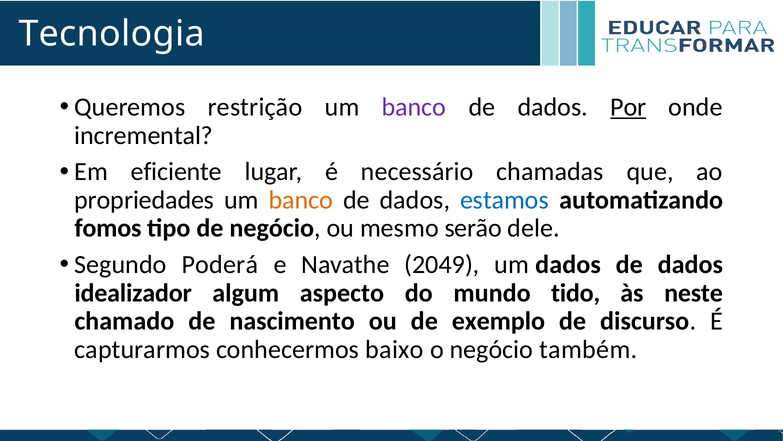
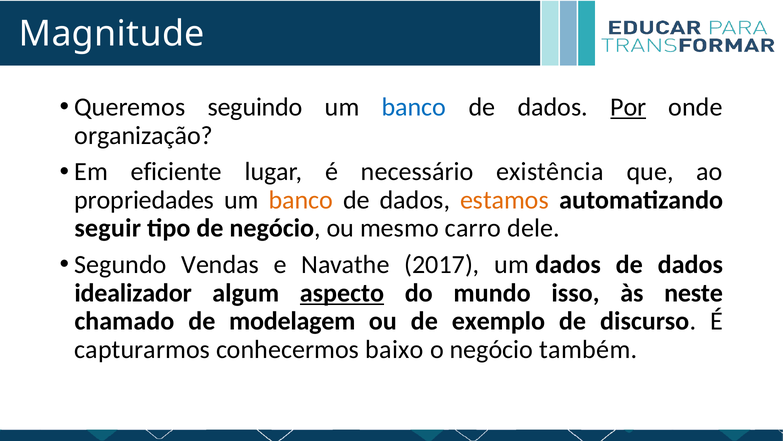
Tecnologia: Tecnologia -> Magnitude
restrição: restrição -> seguindo
banco at (414, 107) colour: purple -> blue
incremental: incremental -> organização
chamadas: chamadas -> existência
estamos colour: blue -> orange
fomos: fomos -> seguir
serão: serão -> carro
Poderá: Poderá -> Vendas
2049: 2049 -> 2017
aspecto underline: none -> present
tido: tido -> isso
nascimento: nascimento -> modelagem
